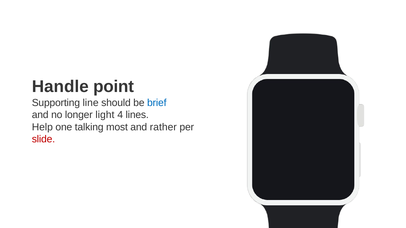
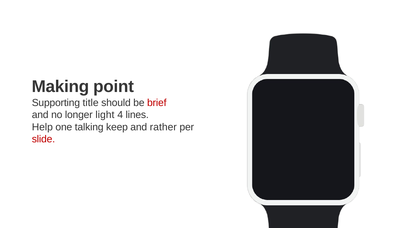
Handle: Handle -> Making
line: line -> title
brief colour: blue -> red
most: most -> keep
